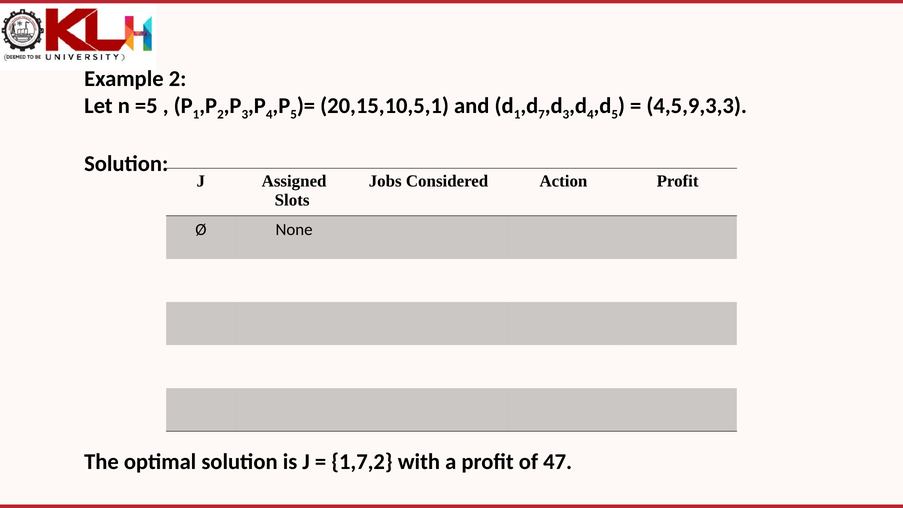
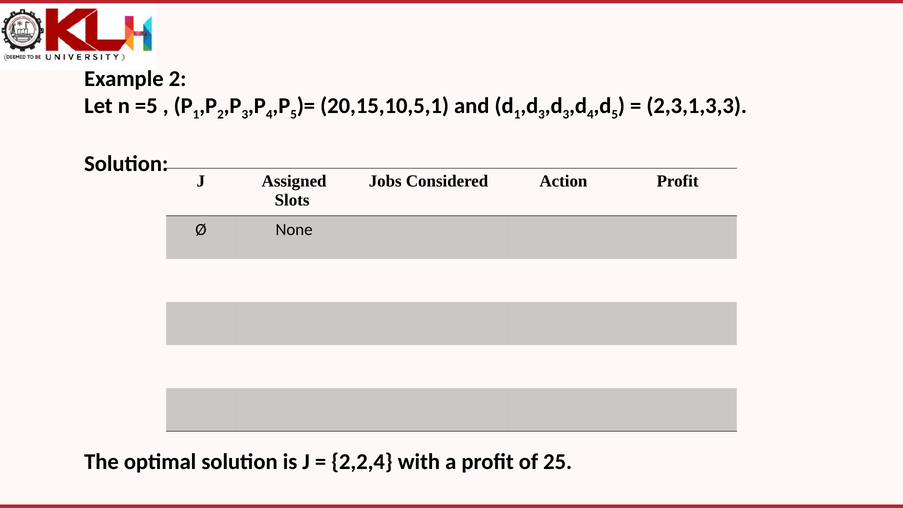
7 at (542, 114): 7 -> 3
4,5,9,3,3: 4,5,9,3,3 -> 2,3,1,3,3
1,7,2: 1,7,2 -> 2,2,4
47: 47 -> 25
